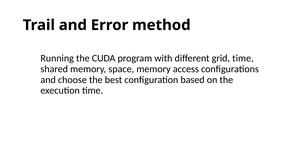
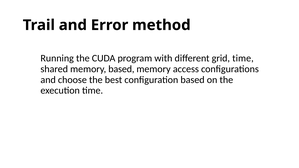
memory space: space -> based
